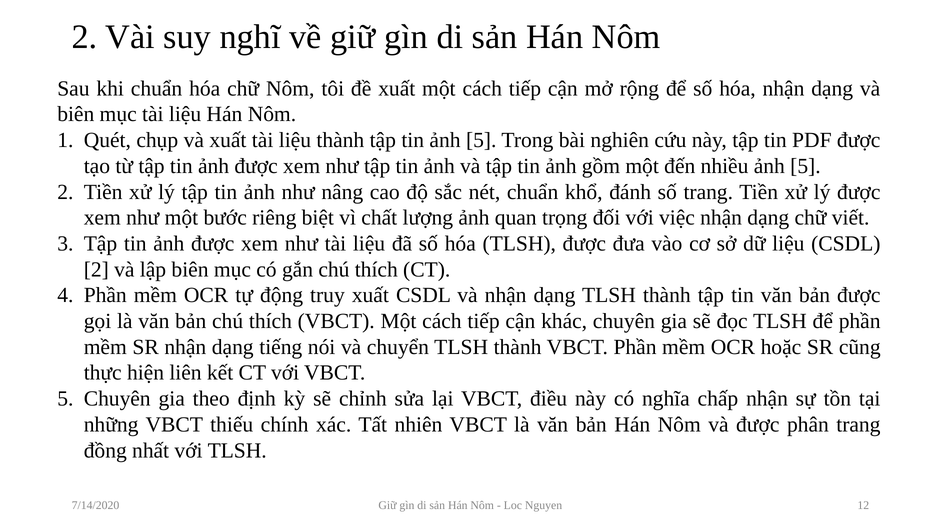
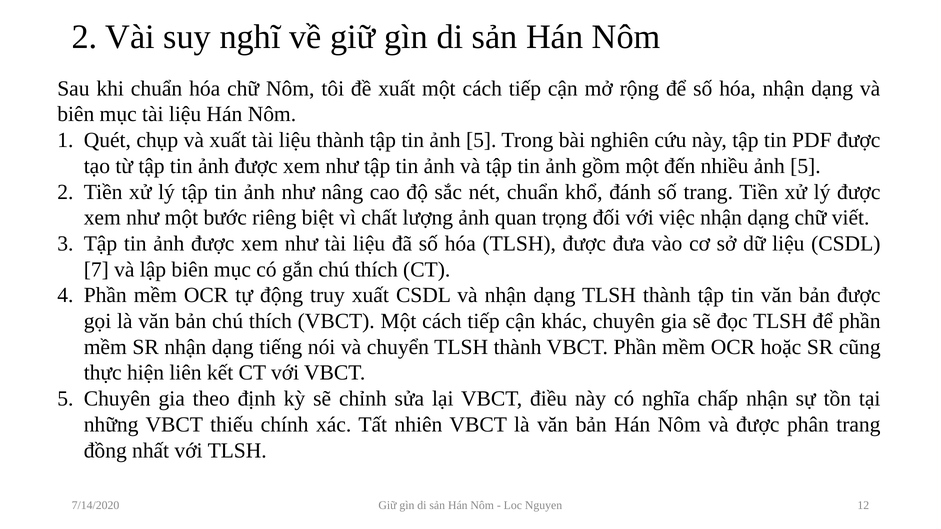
2 at (96, 270): 2 -> 7
